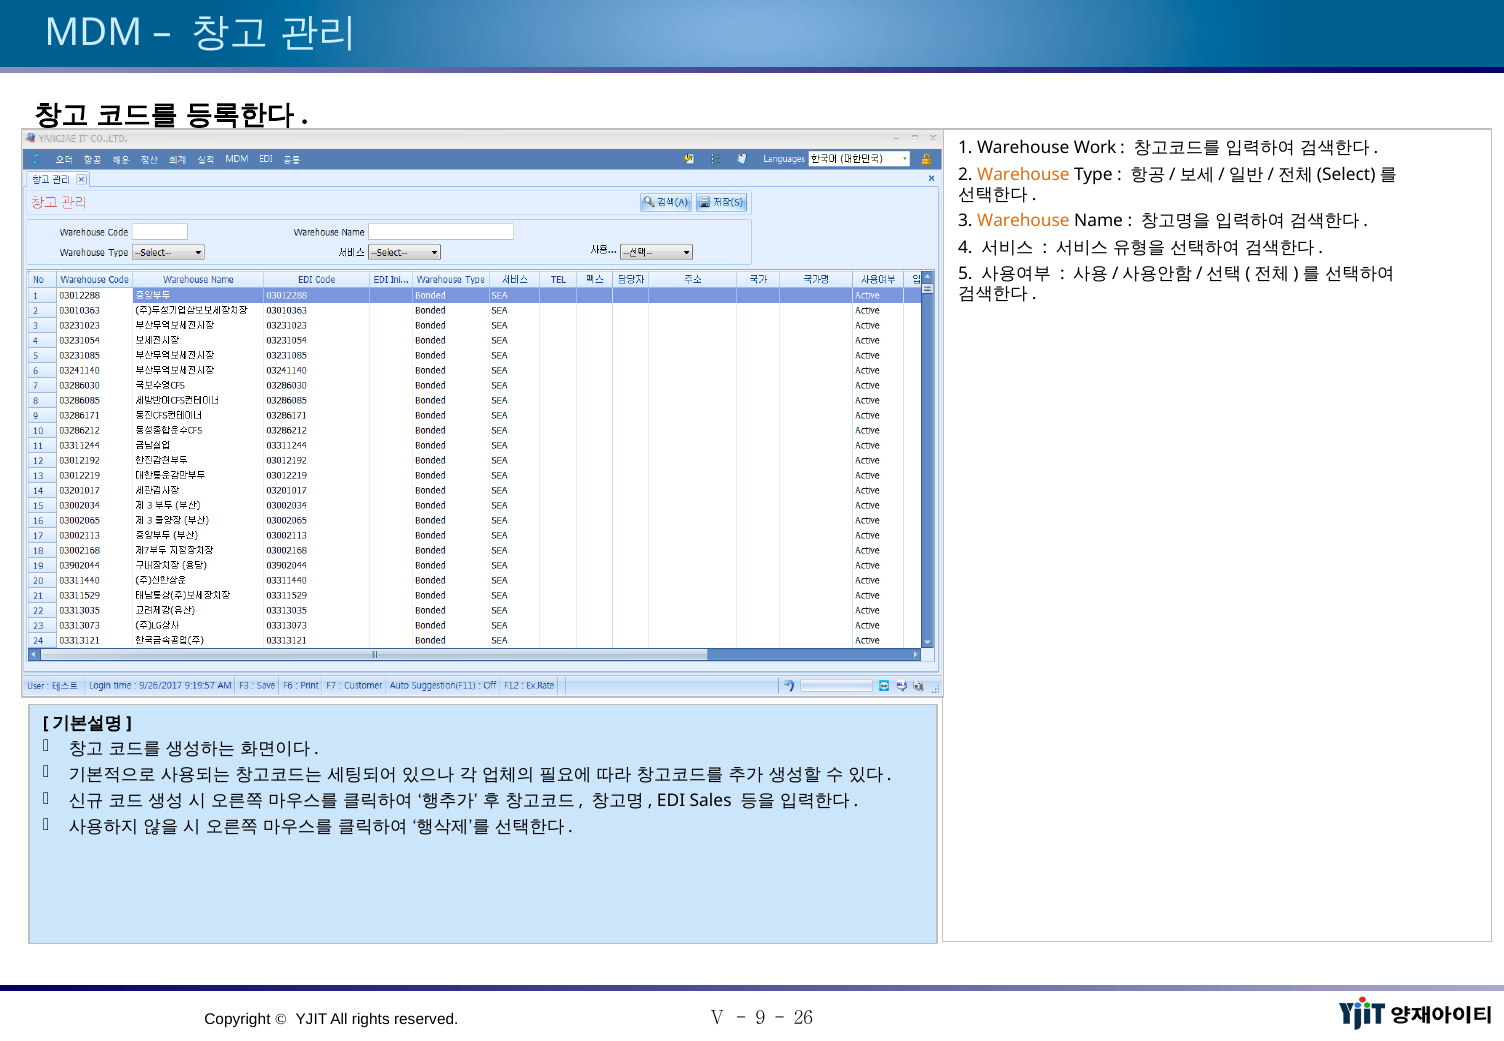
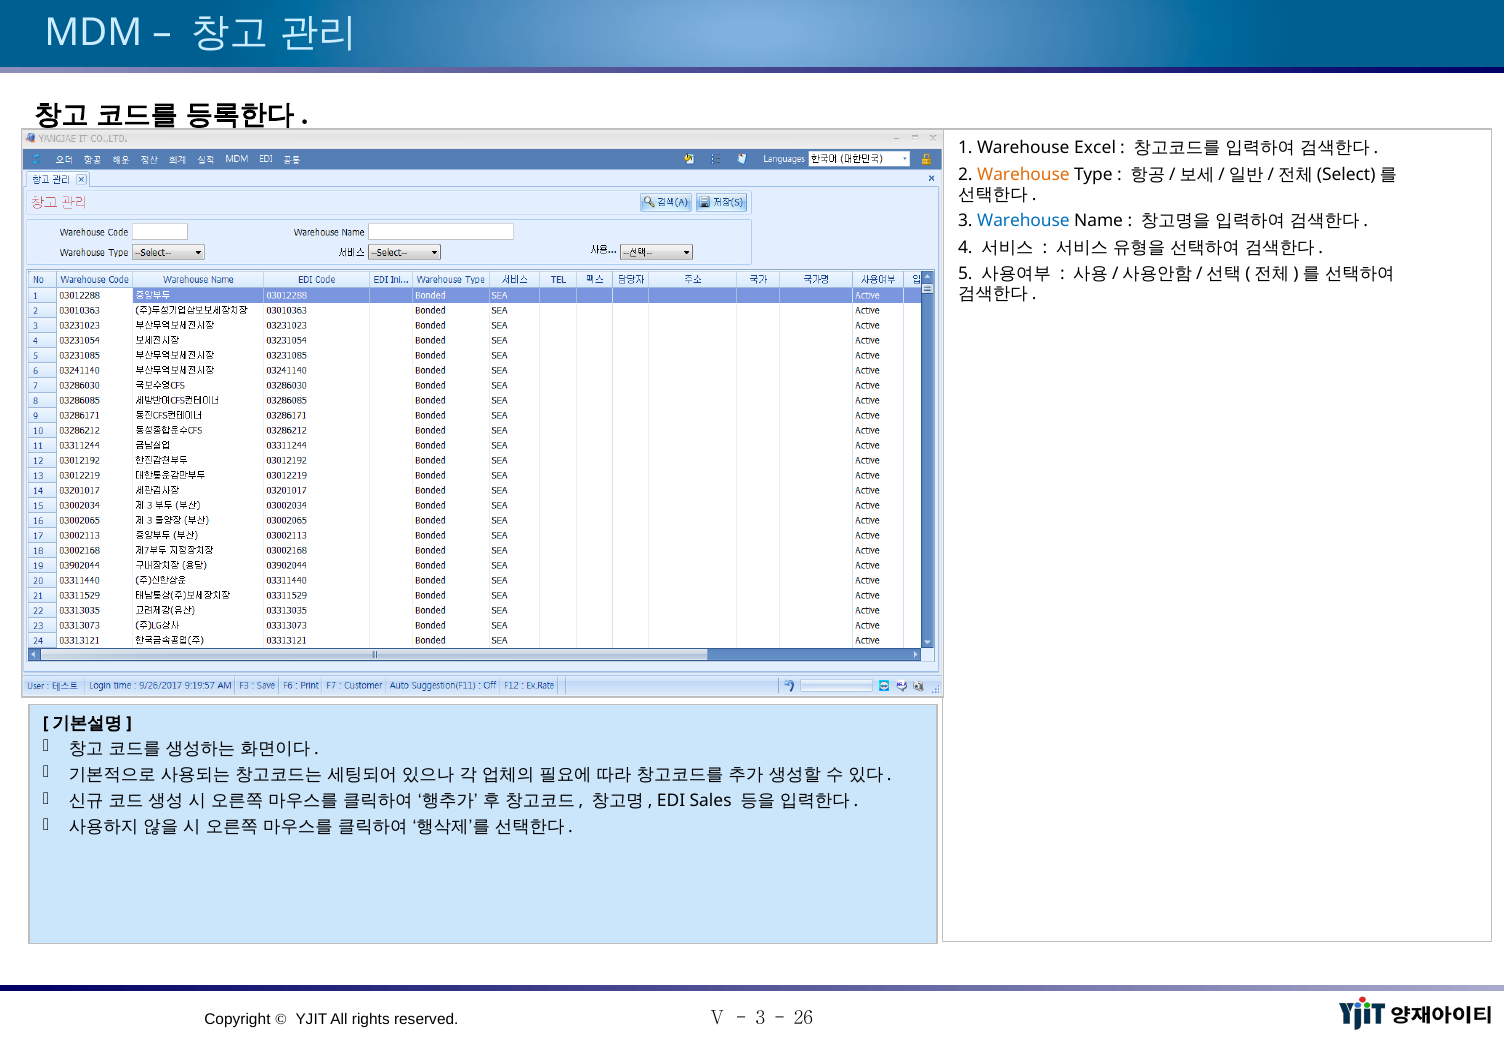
Work: Work -> Excel
Warehouse at (1023, 221) colour: orange -> blue
9 at (760, 1019): 9 -> 3
